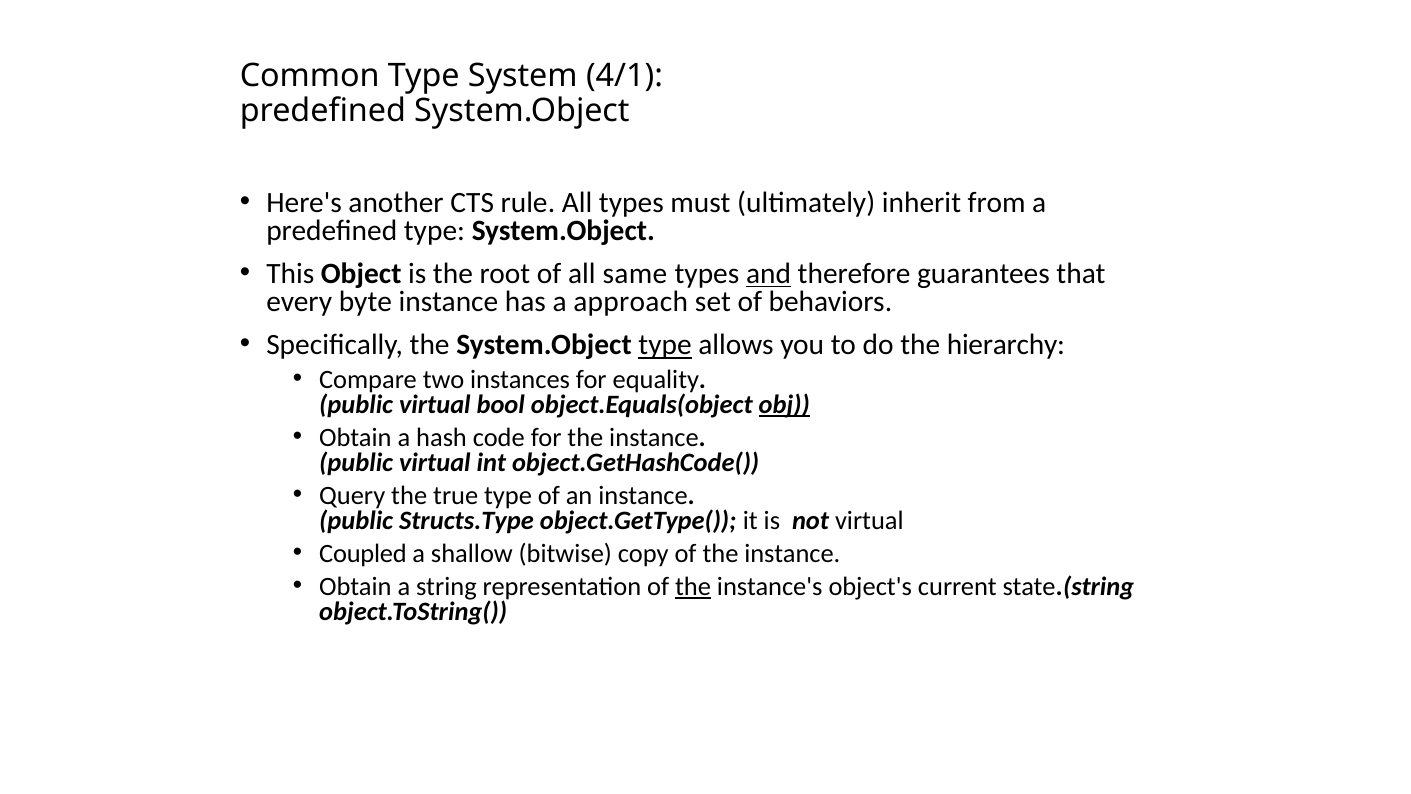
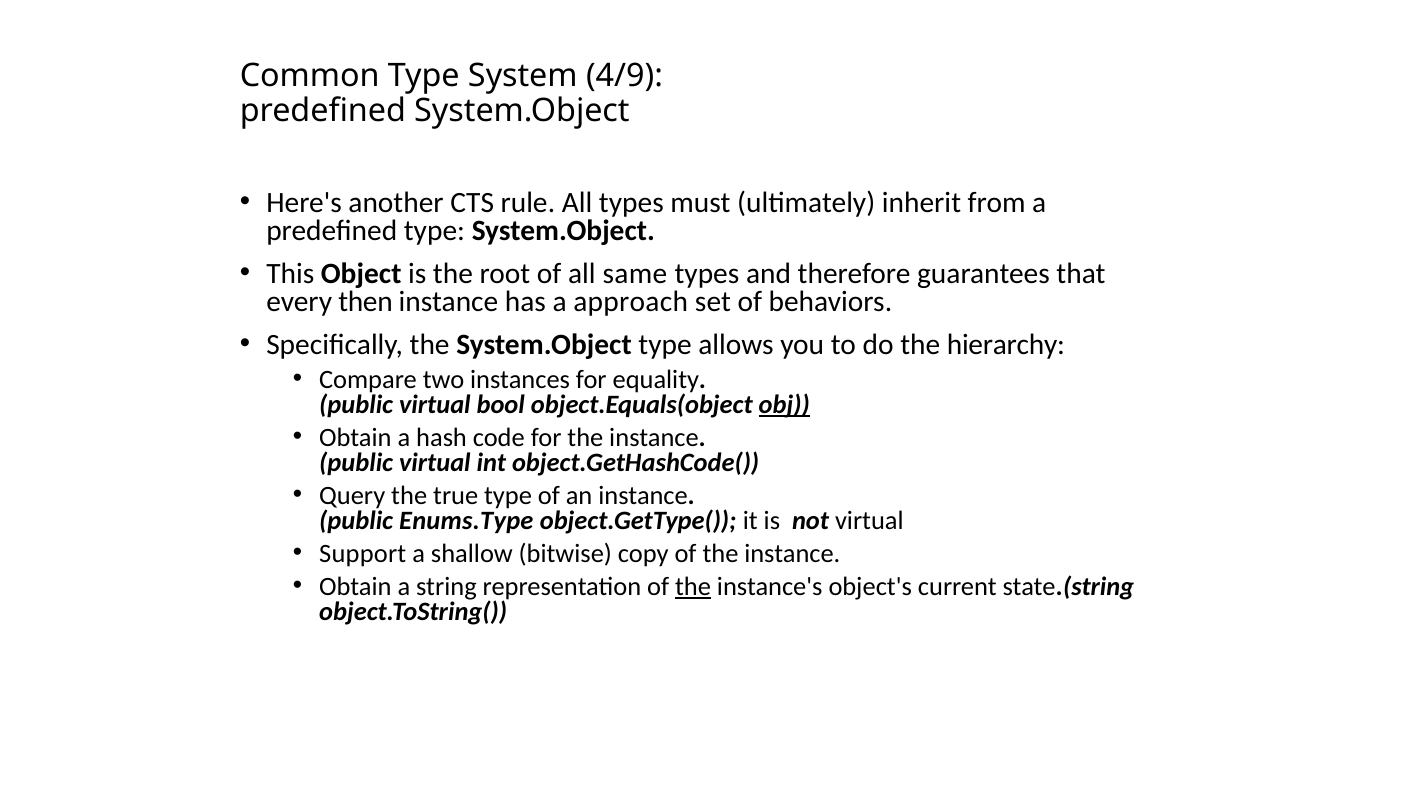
4/1: 4/1 -> 4/9
and underline: present -> none
byte: byte -> then
type at (665, 345) underline: present -> none
Structs.Type: Structs.Type -> Enums.Type
Coupled: Coupled -> Support
